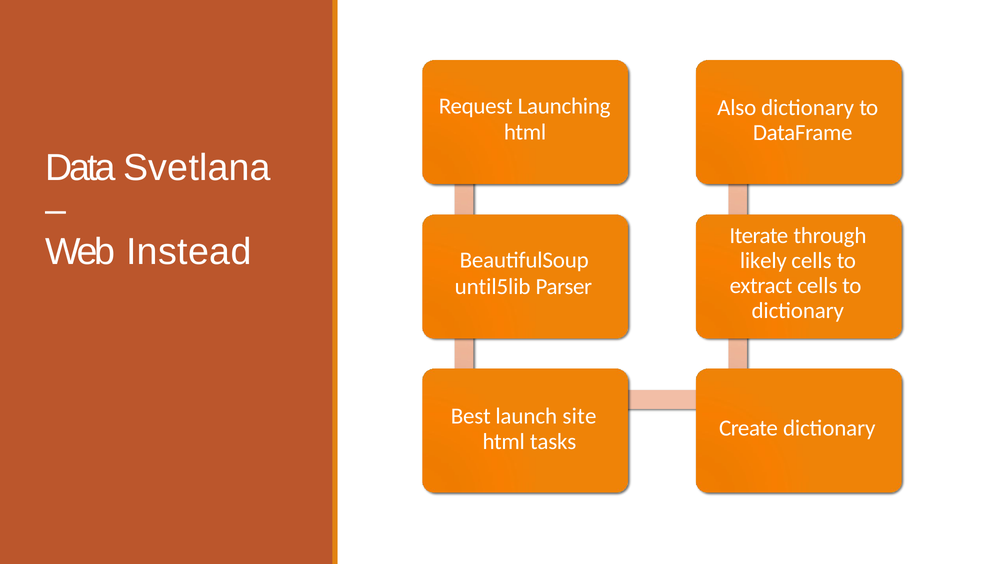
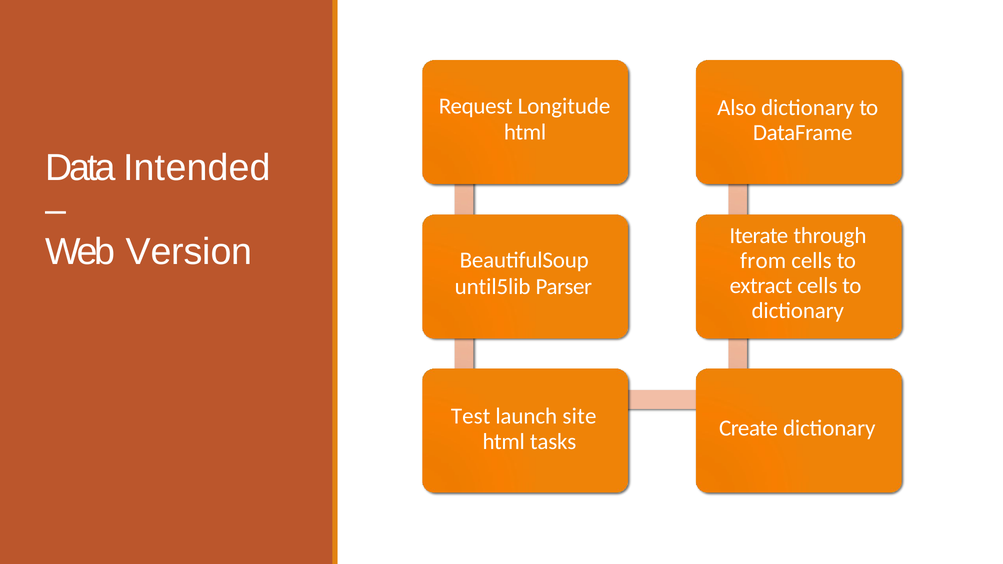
Launching: Launching -> Longitude
Svetlana: Svetlana -> Intended
Instead: Instead -> Version
likely: likely -> from
Best: Best -> Test
